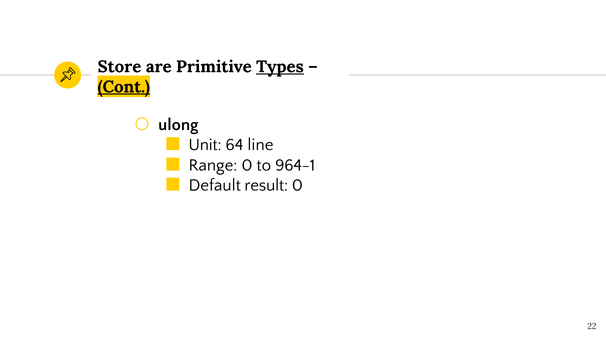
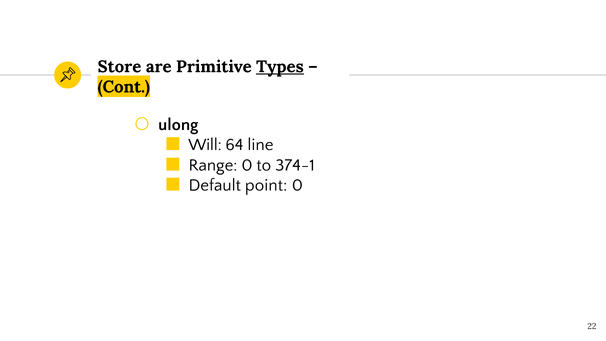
Cont underline: present -> none
Unit: Unit -> Will
964-1: 964-1 -> 374-1
result: result -> point
